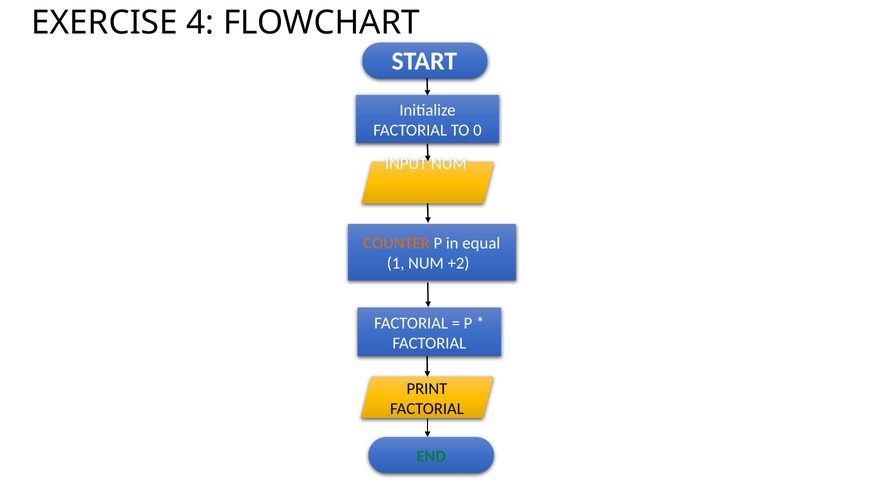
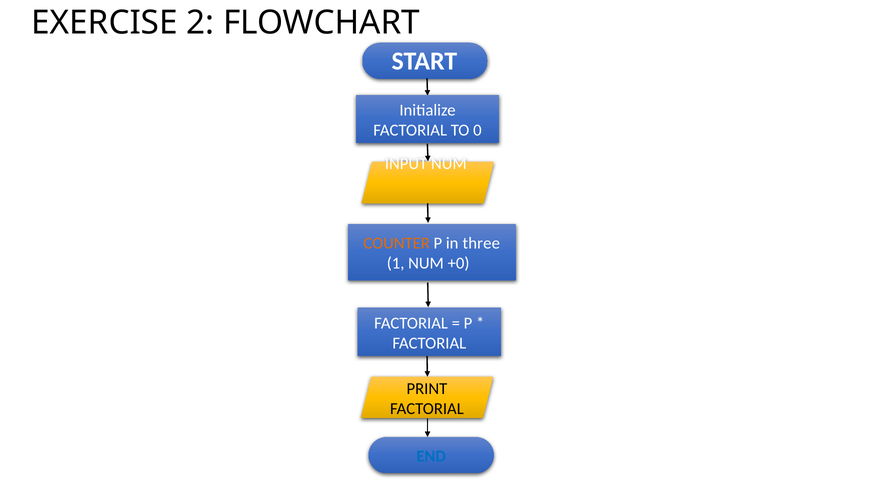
4: 4 -> 2
equal: equal -> three
+2: +2 -> +0
END colour: green -> blue
